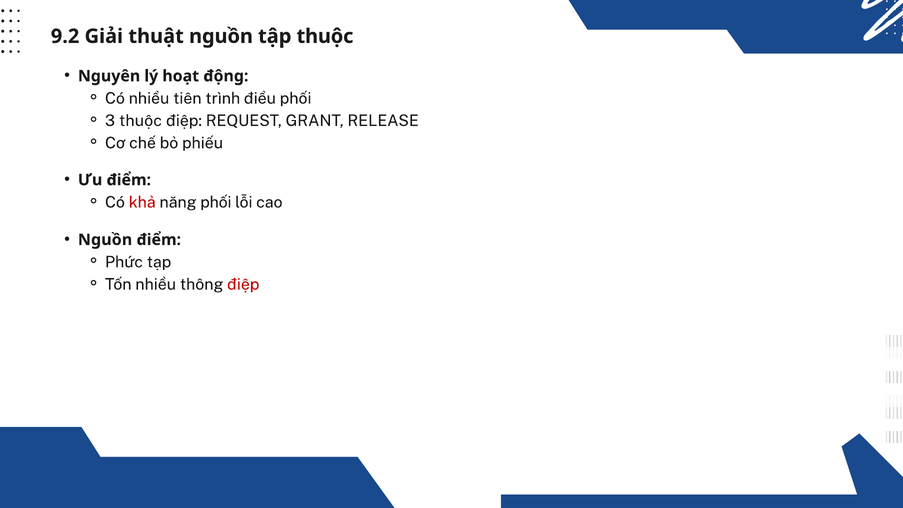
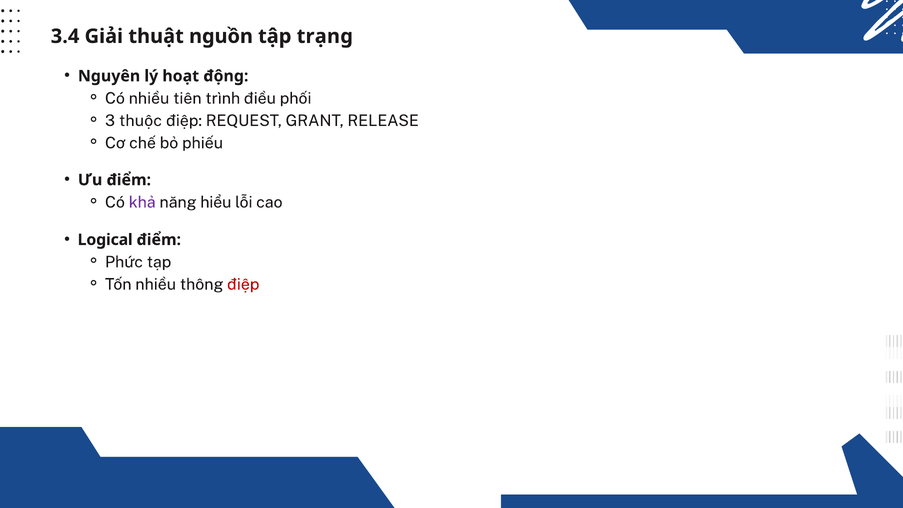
9.2: 9.2 -> 3.4
tập thuộc: thuộc -> trạng
khả colour: red -> purple
năng phối: phối -> hiểu
Nguồn at (105, 240): Nguồn -> Logical
